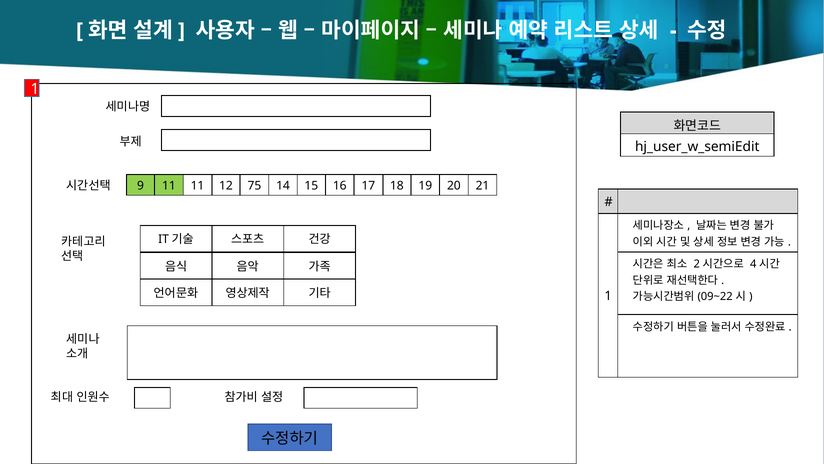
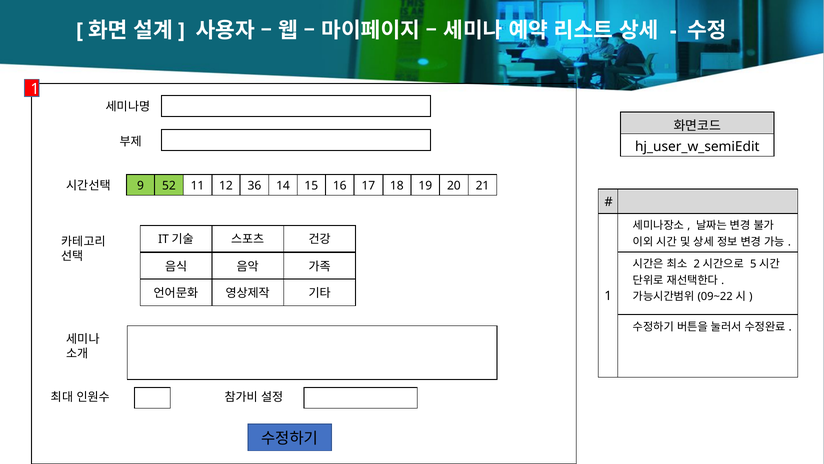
9 11: 11 -> 52
75: 75 -> 36
4: 4 -> 5
